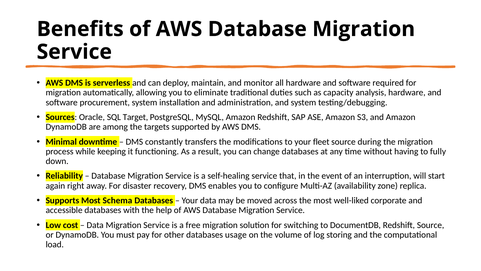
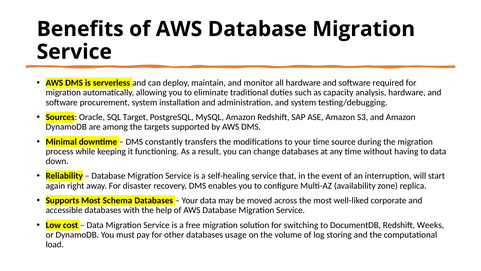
your fleet: fleet -> time
to fully: fully -> data
Redshift Source: Source -> Weeks
